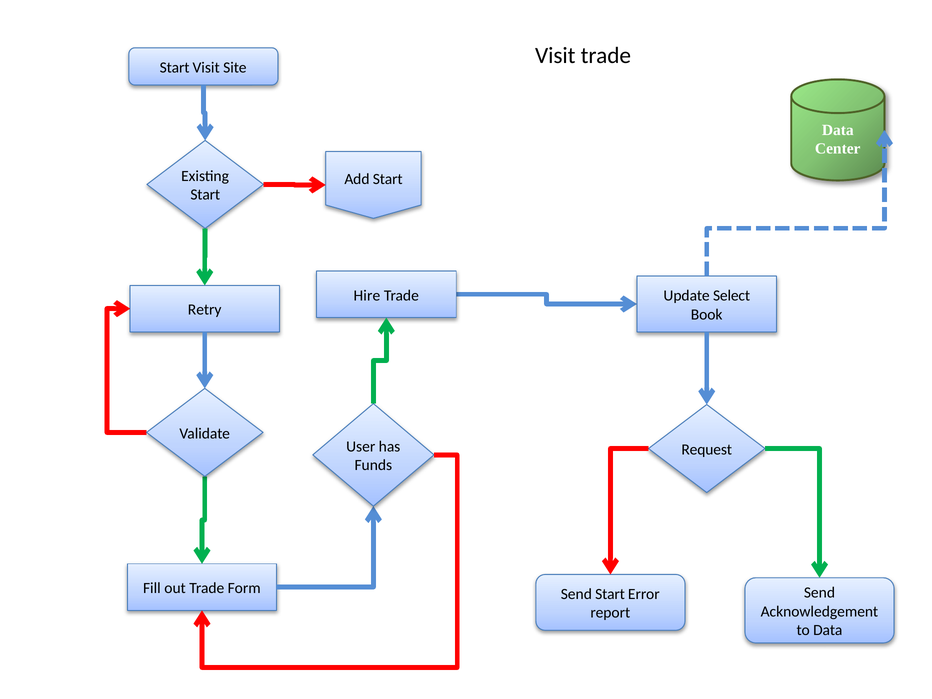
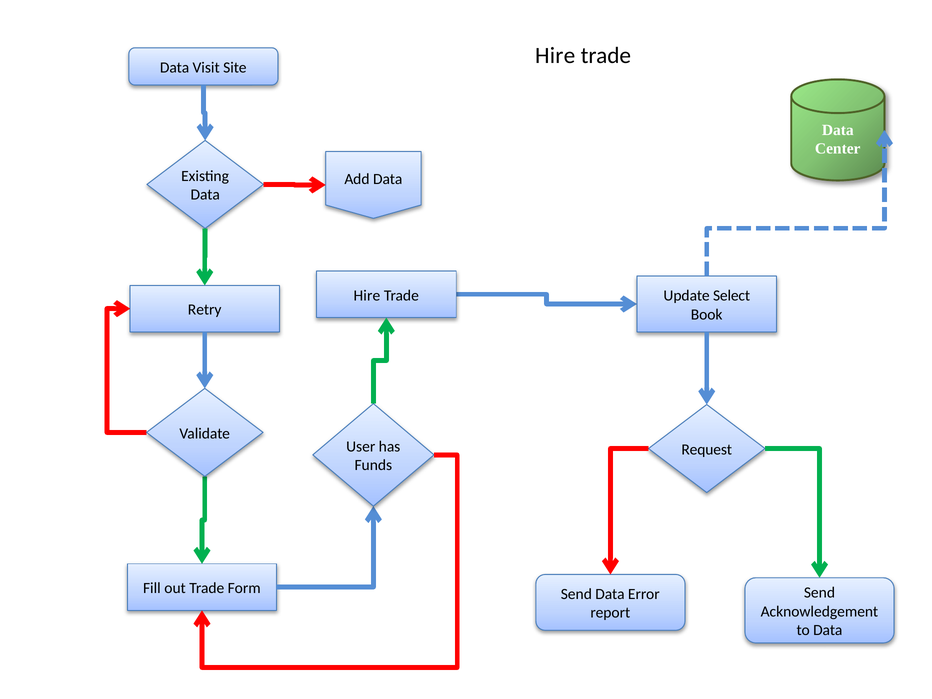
Visit at (555, 56): Visit -> Hire
Start at (175, 67): Start -> Data
Add Start: Start -> Data
Start at (205, 195): Start -> Data
Send Start: Start -> Data
